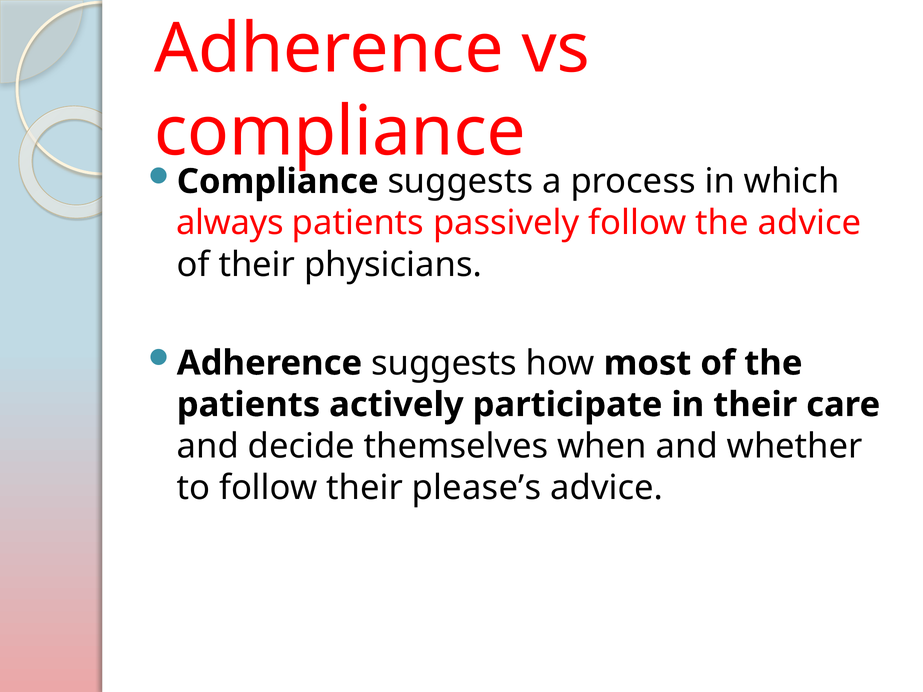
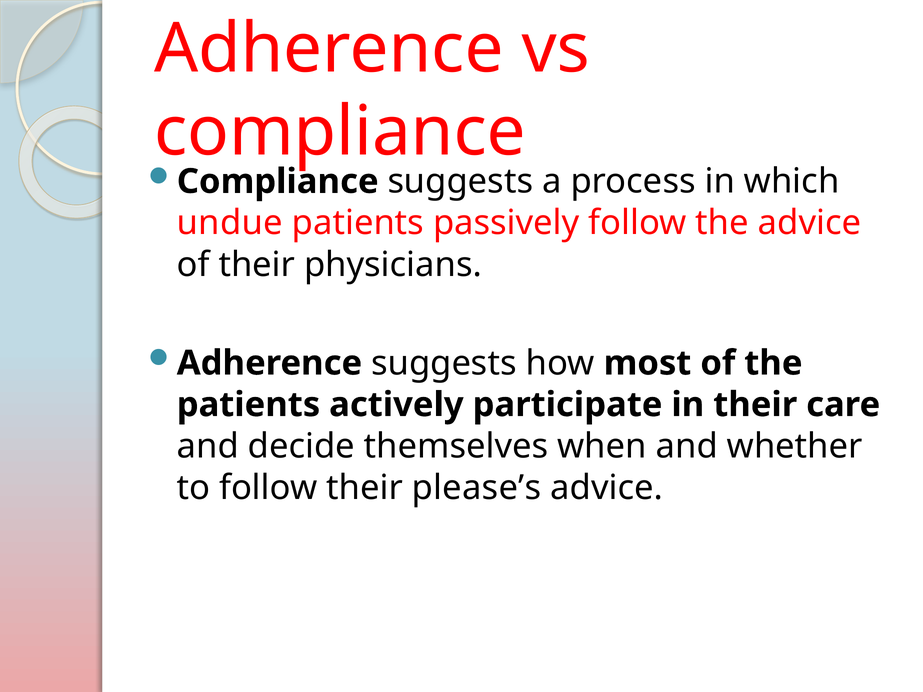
always: always -> undue
